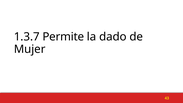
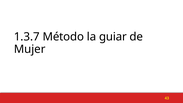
Permite: Permite -> Método
dado: dado -> guiar
